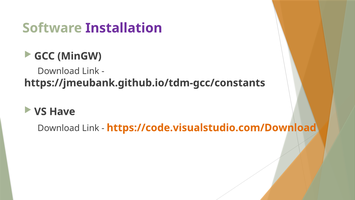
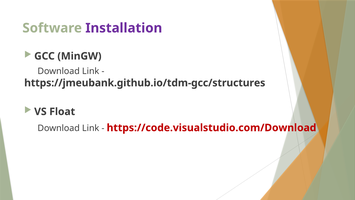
https://jmeubank.github.io/tdm-gcc/constants: https://jmeubank.github.io/tdm-gcc/constants -> https://jmeubank.github.io/tdm-gcc/structures
Have: Have -> Float
https://code.visualstudio.com/Download colour: orange -> red
